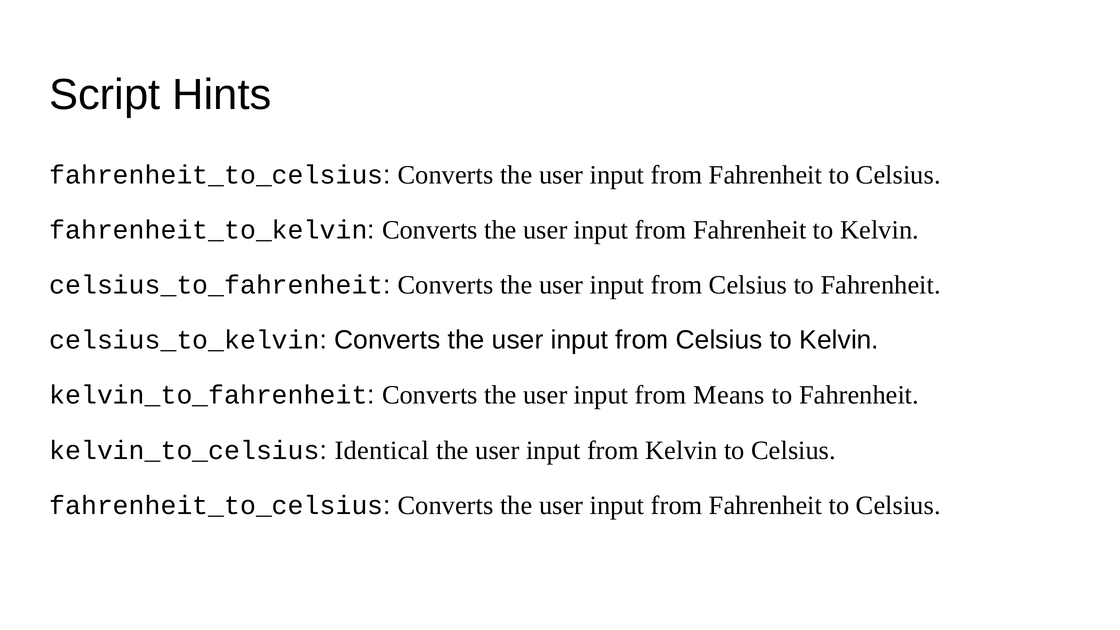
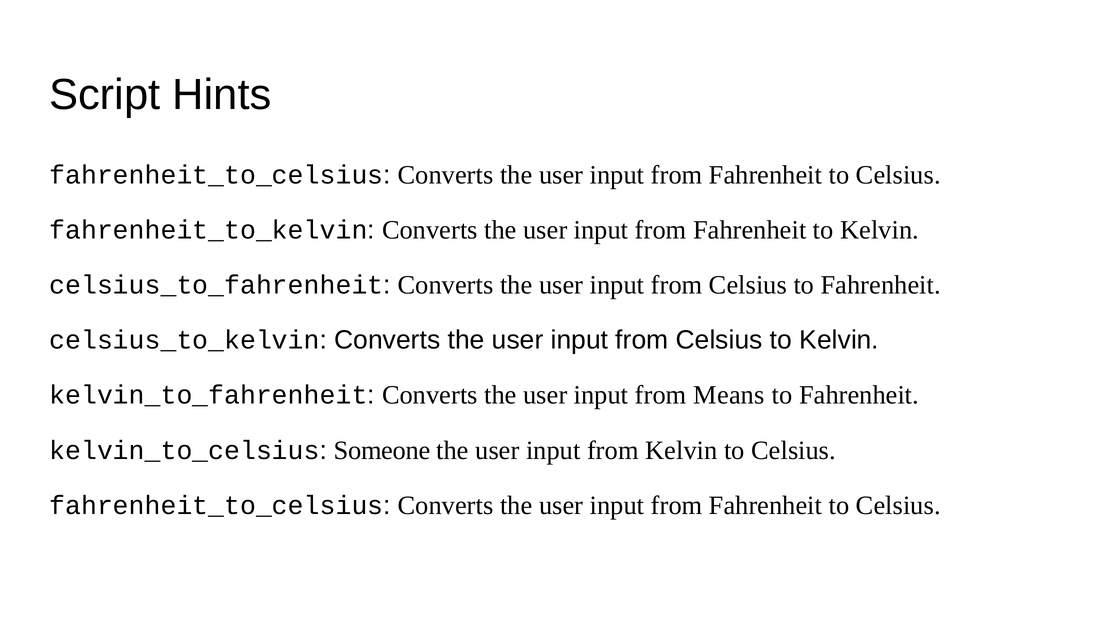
Identical: Identical -> Someone
